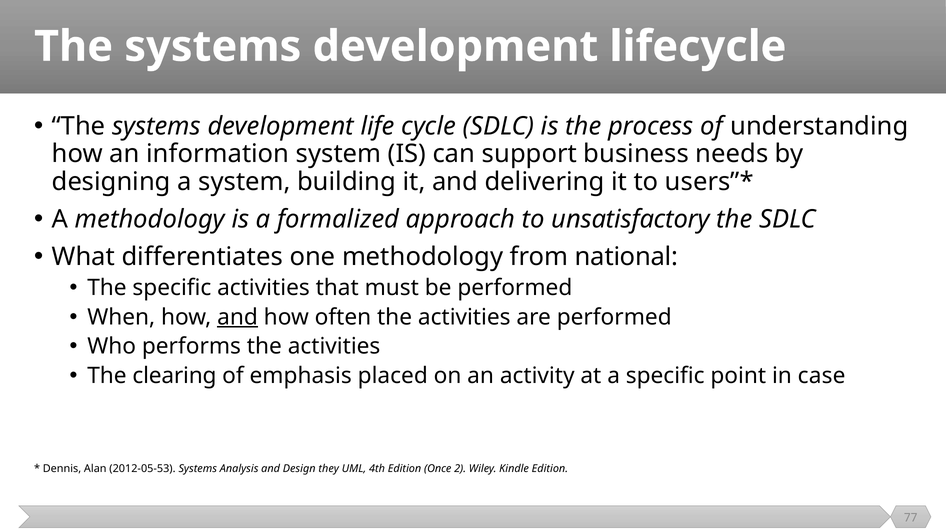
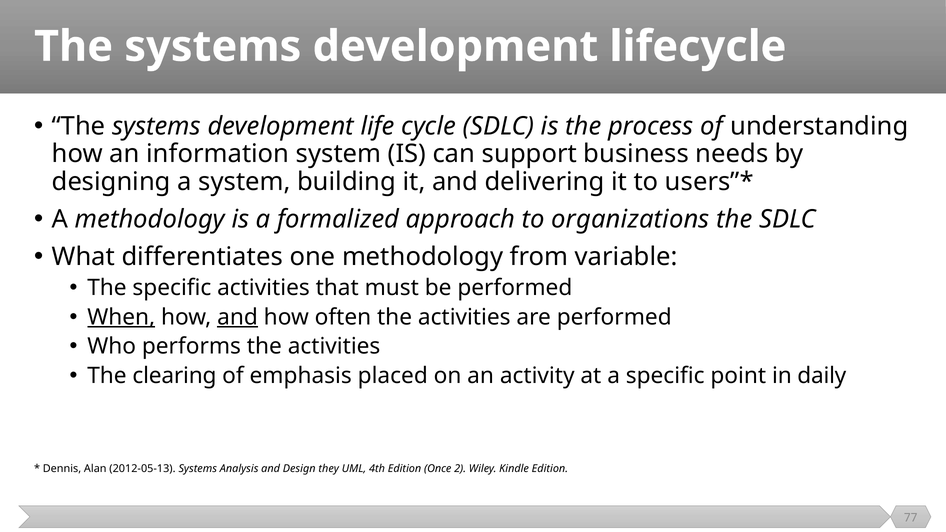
unsatisfactory: unsatisfactory -> organizations
national: national -> variable
When underline: none -> present
case: case -> daily
2012-05-53: 2012-05-53 -> 2012-05-13
